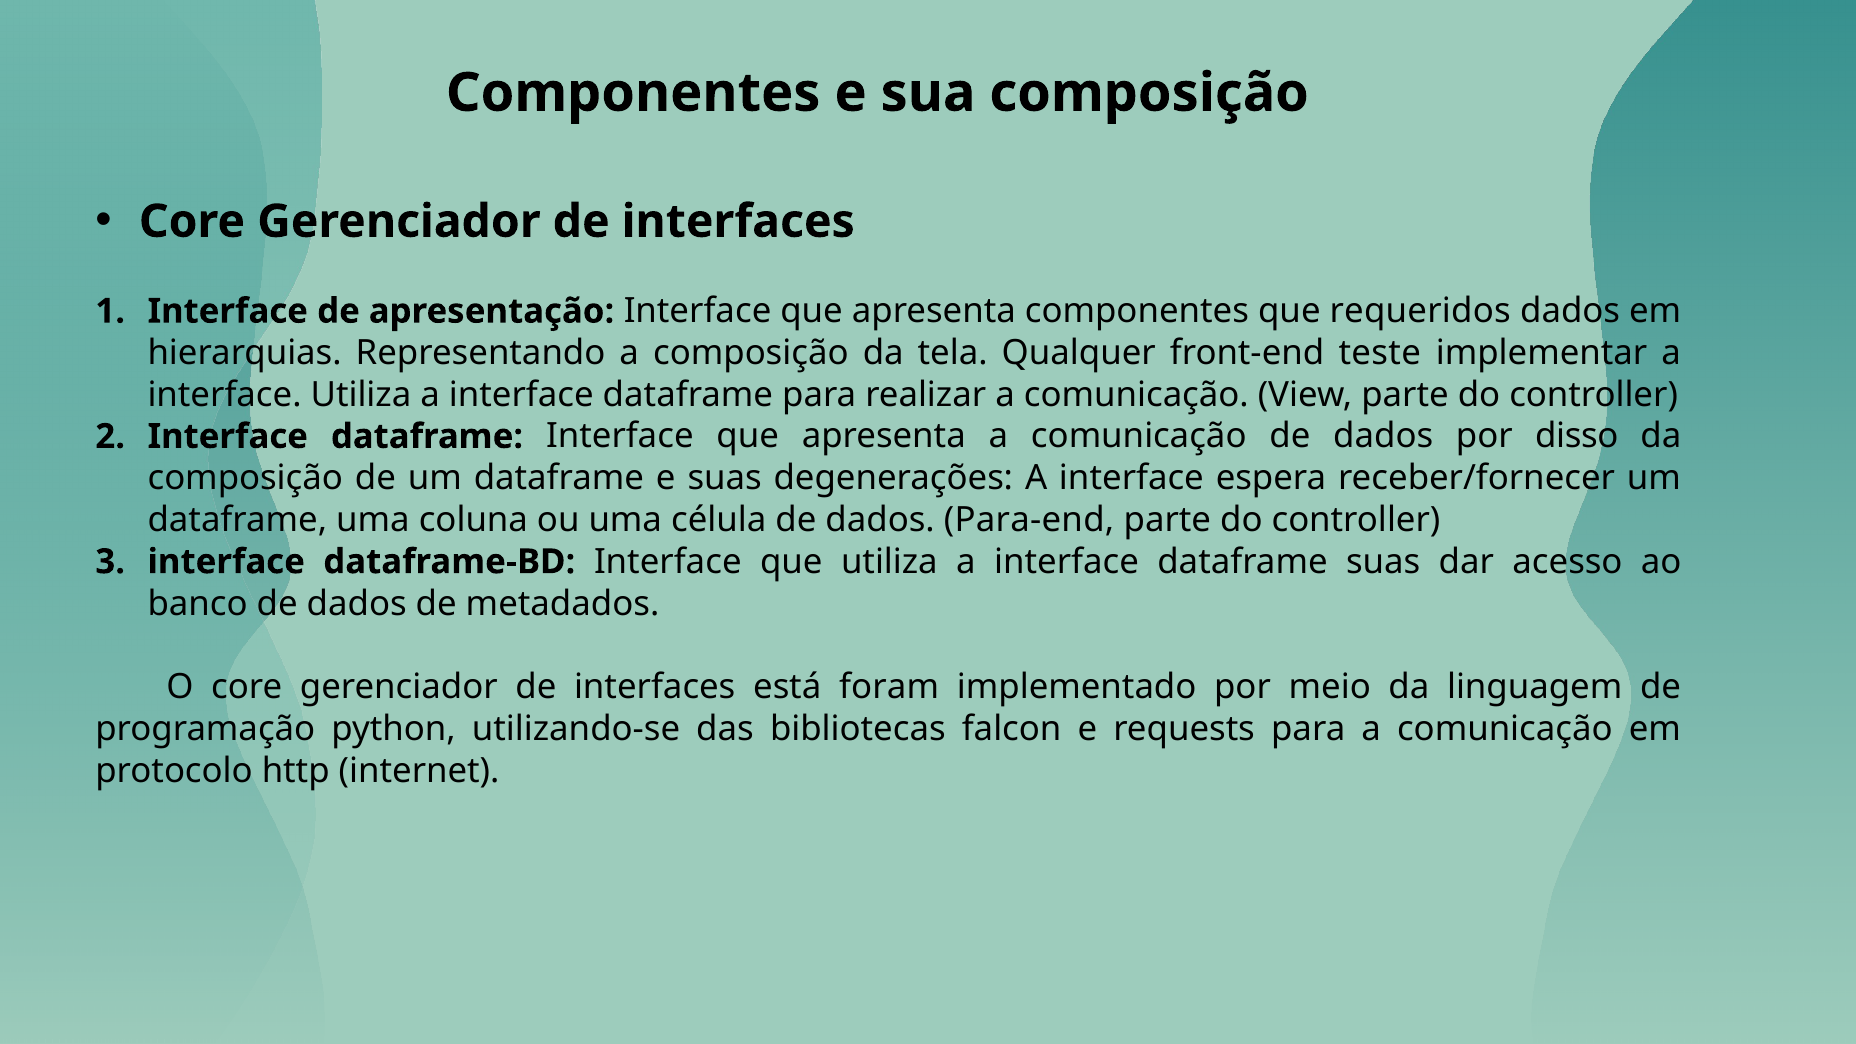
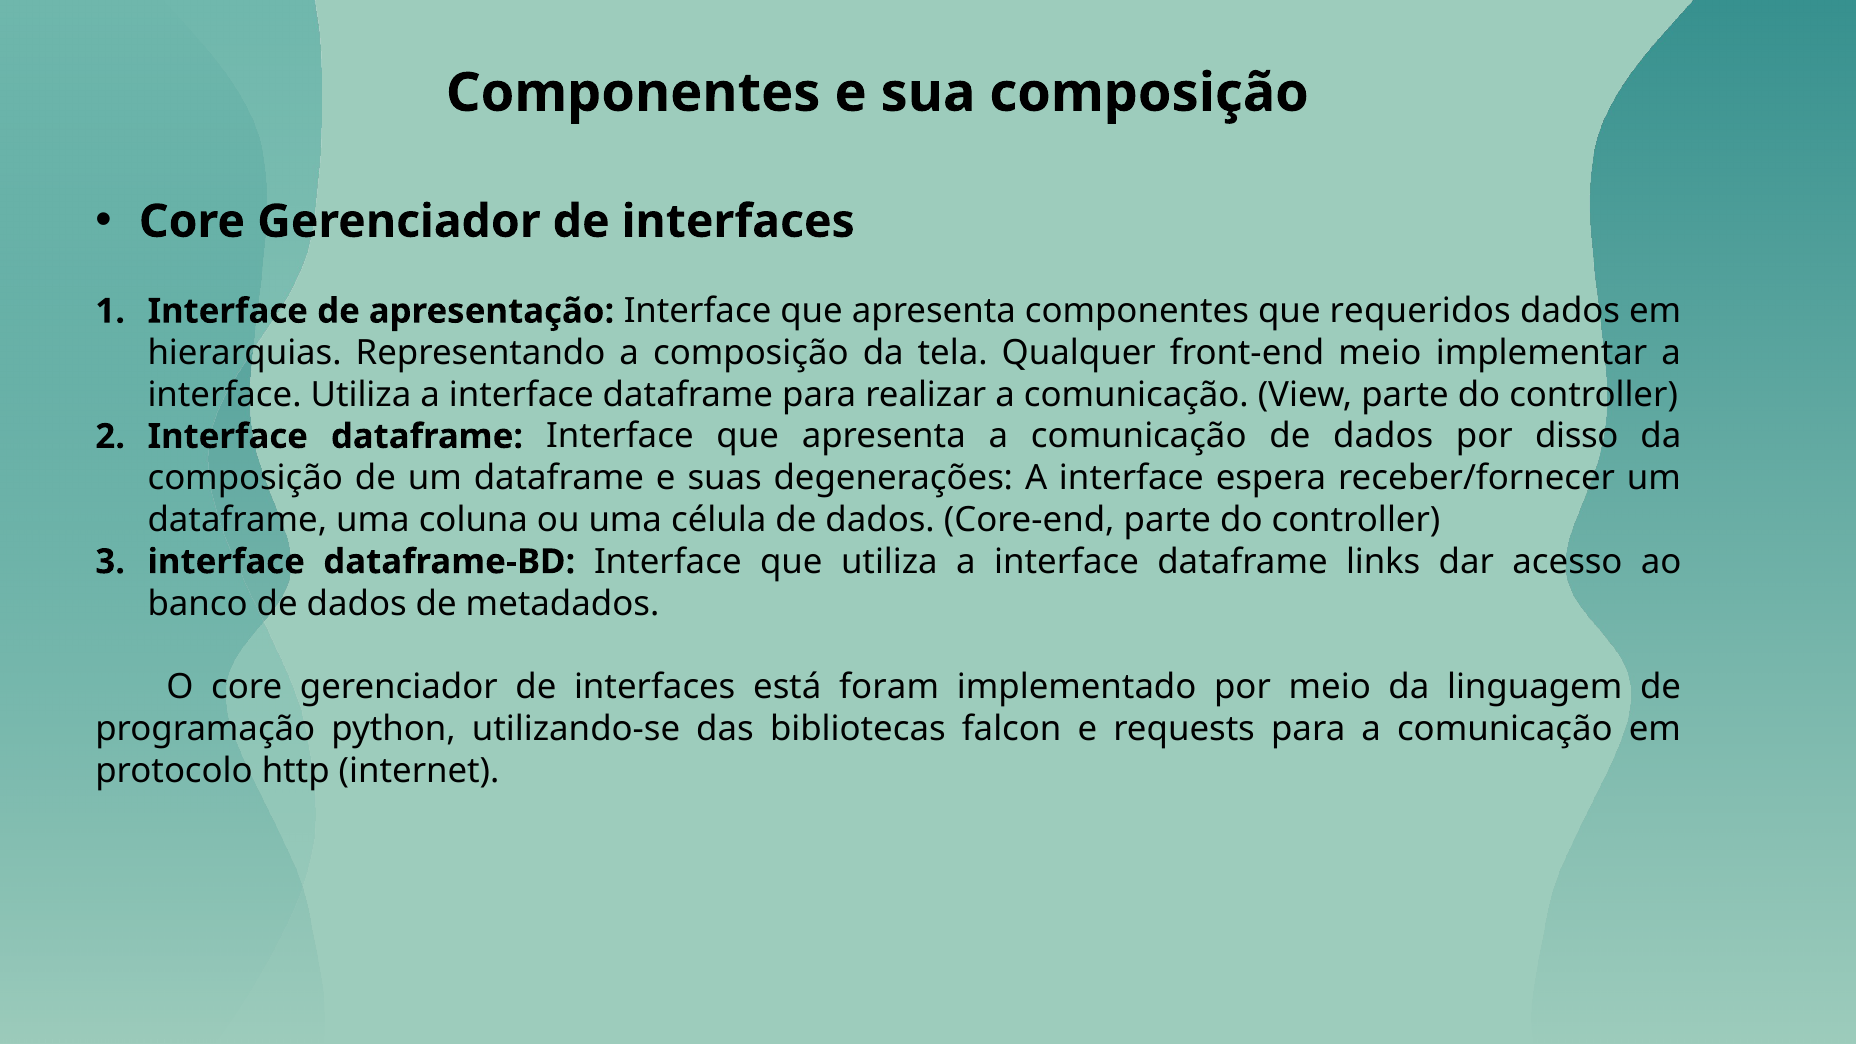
front-end teste: teste -> meio
Para-end: Para-end -> Core-end
dataframe suas: suas -> links
